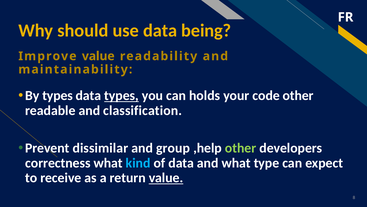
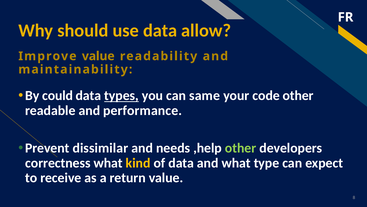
being: being -> allow
By types: types -> could
holds: holds -> same
classification: classification -> performance
group: group -> needs
kind colour: light blue -> yellow
value at (166, 177) underline: present -> none
